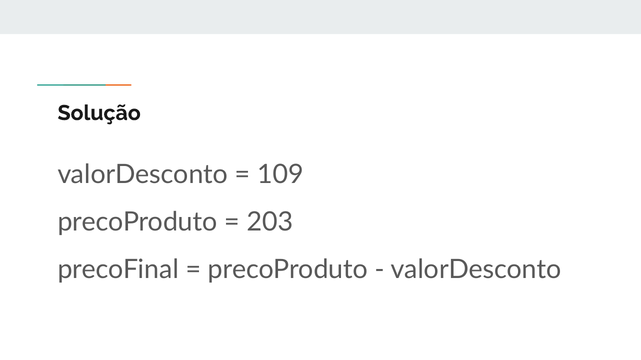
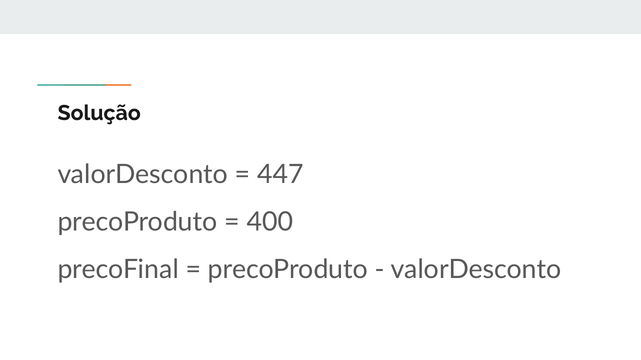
109: 109 -> 447
203: 203 -> 400
